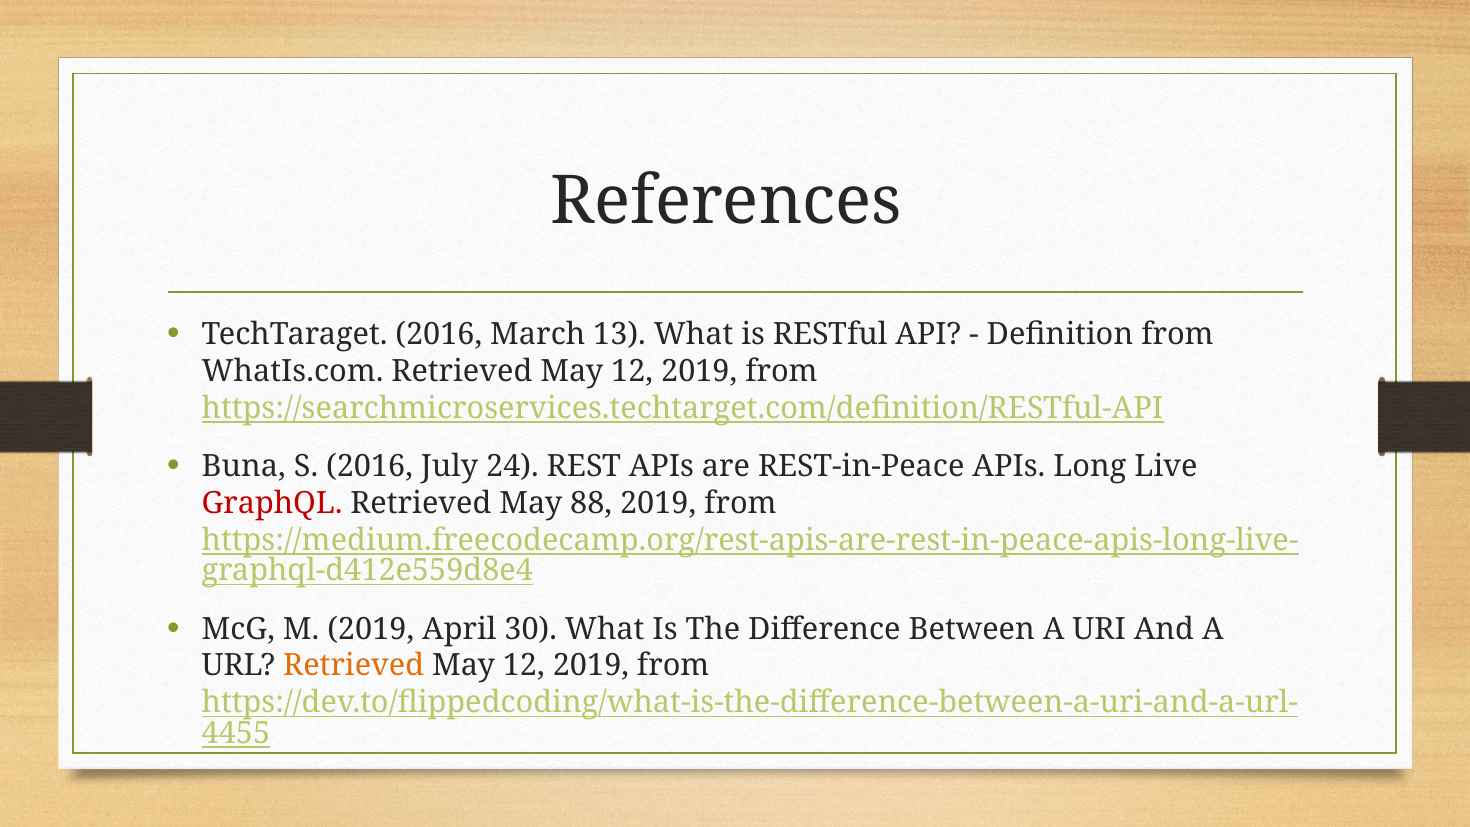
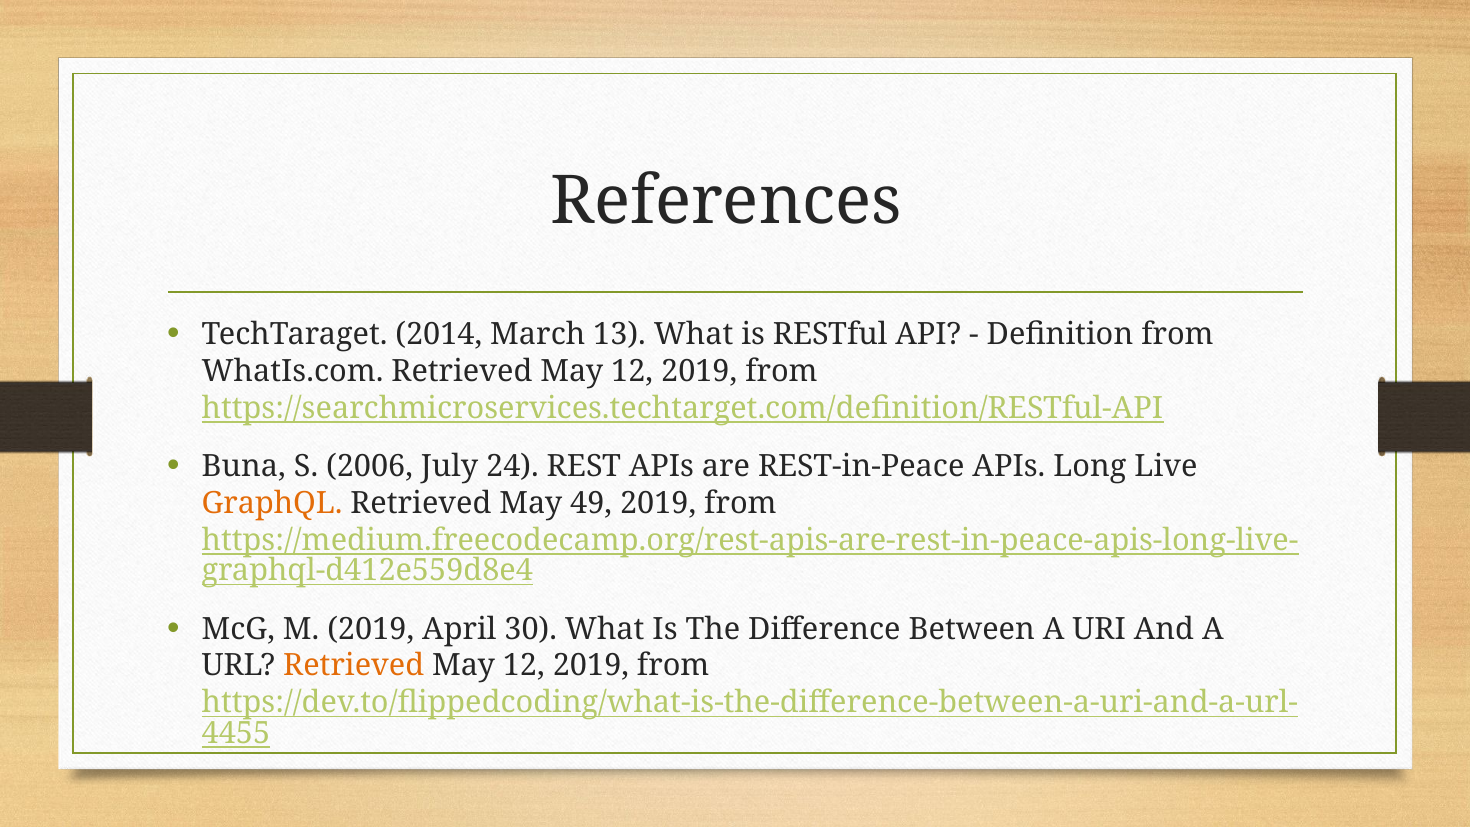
TechTaraget 2016: 2016 -> 2014
S 2016: 2016 -> 2006
GraphQL colour: red -> orange
88: 88 -> 49
